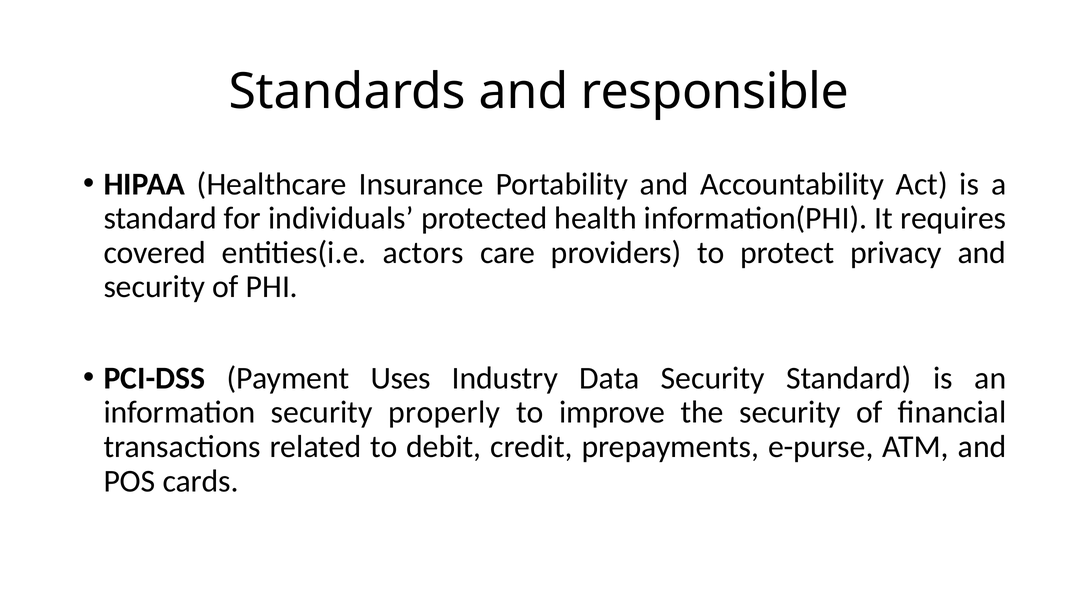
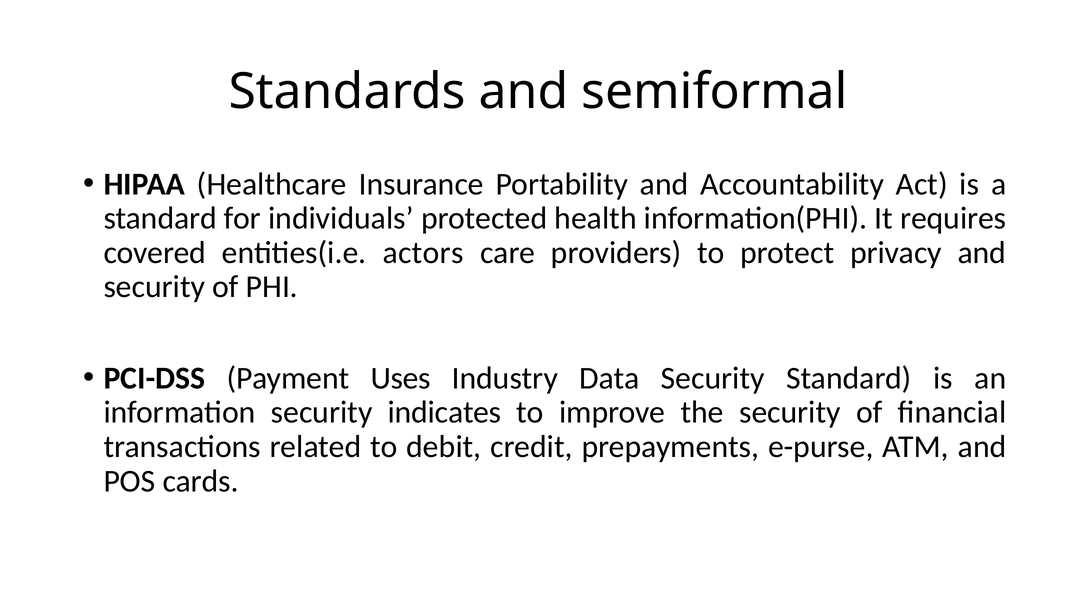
responsible: responsible -> semiformal
properly: properly -> indicates
